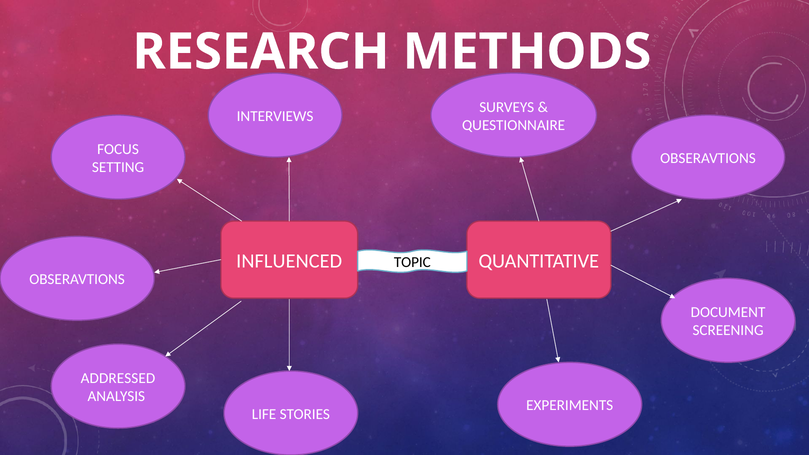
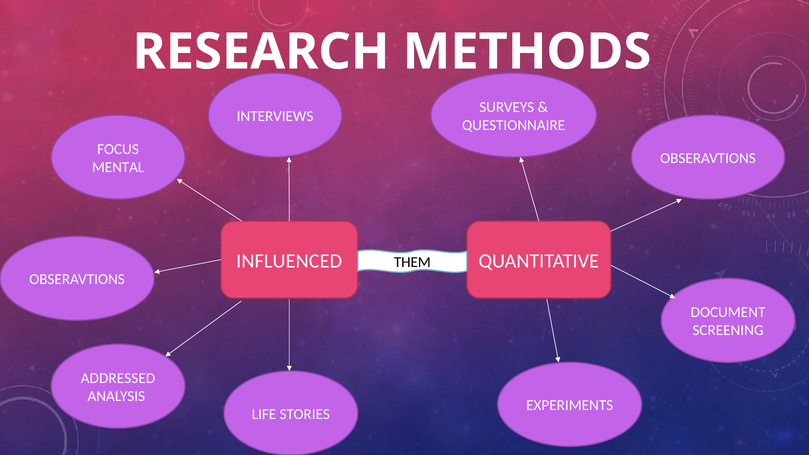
SETTING: SETTING -> MENTAL
TOPIC: TOPIC -> THEM
